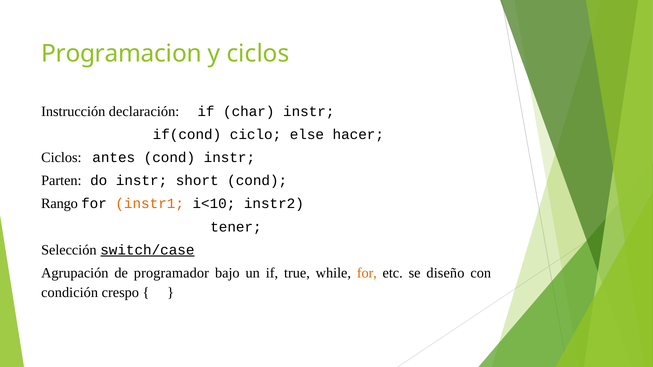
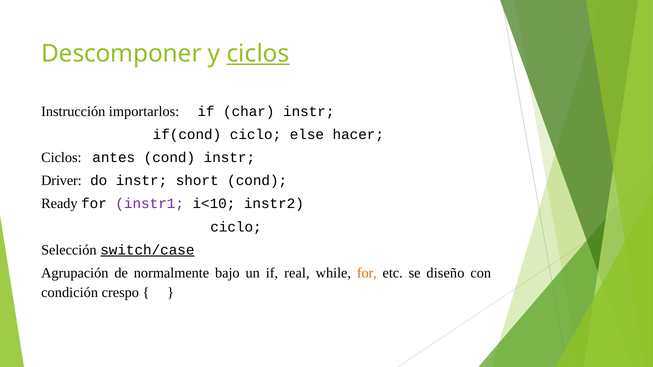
Programacion: Programacion -> Descomponer
ciclos at (258, 54) underline: none -> present
declaración: declaración -> importarlos
Parten: Parten -> Driver
Rango: Rango -> Ready
instr1 colour: orange -> purple
tener at (236, 227): tener -> ciclo
programador: programador -> normalmente
true: true -> real
